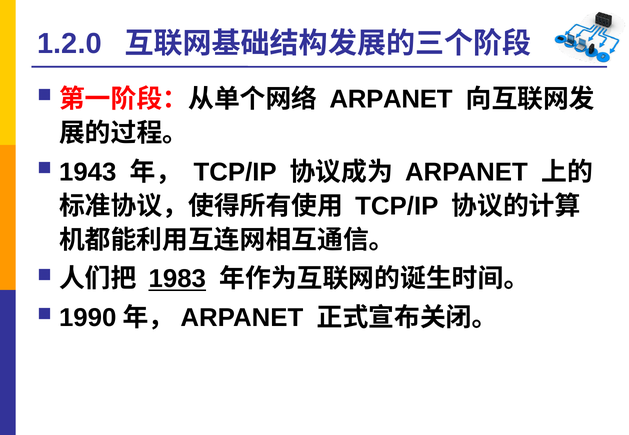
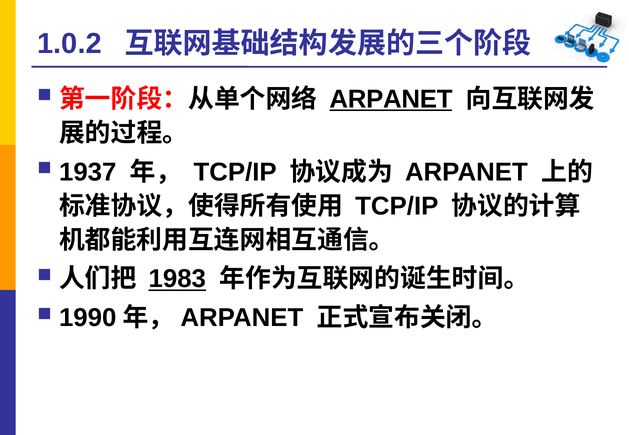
1.2.0: 1.2.0 -> 1.0.2
ARPANET at (391, 99) underline: none -> present
1943: 1943 -> 1937
